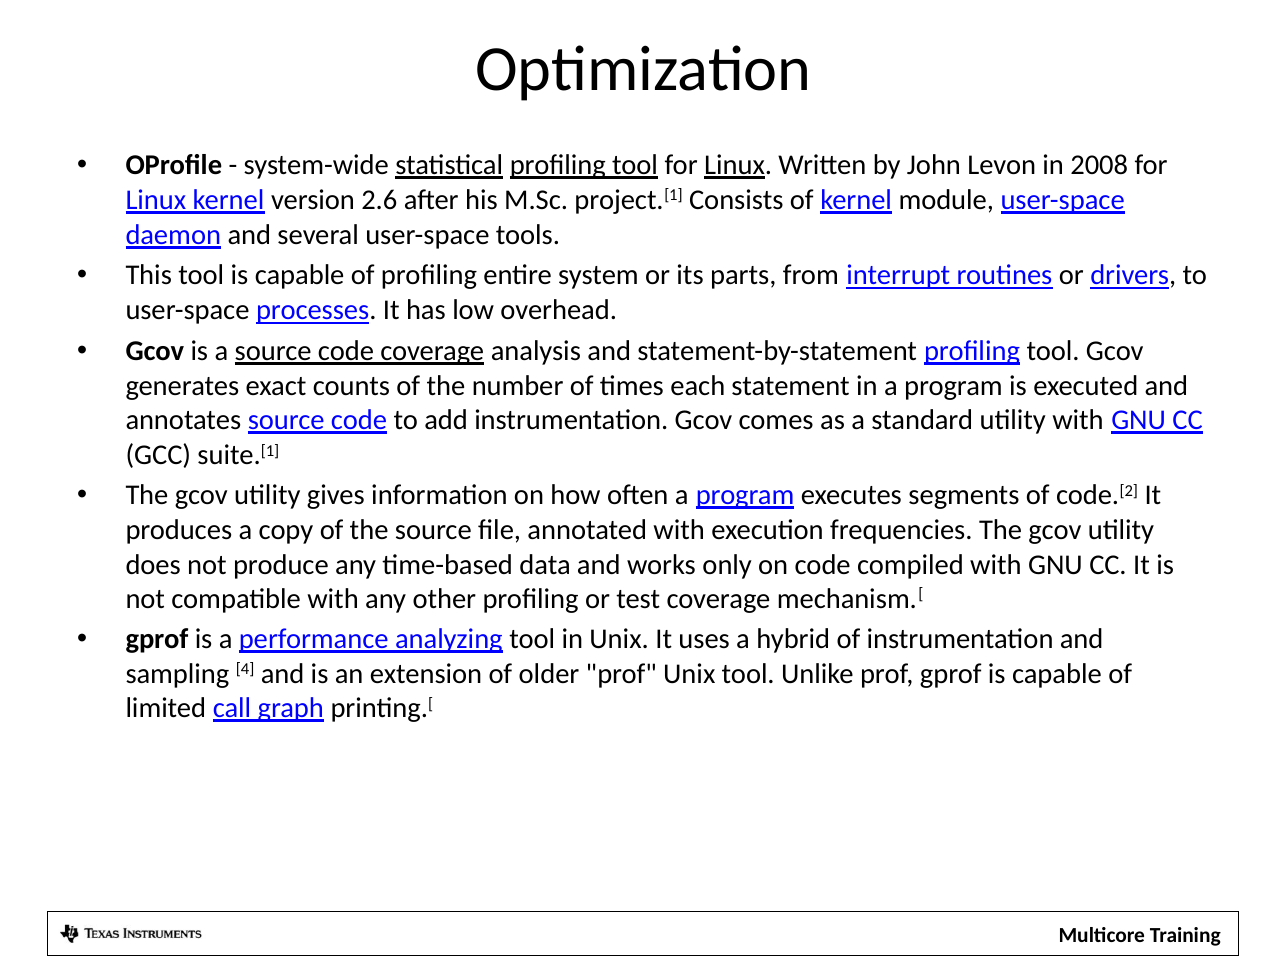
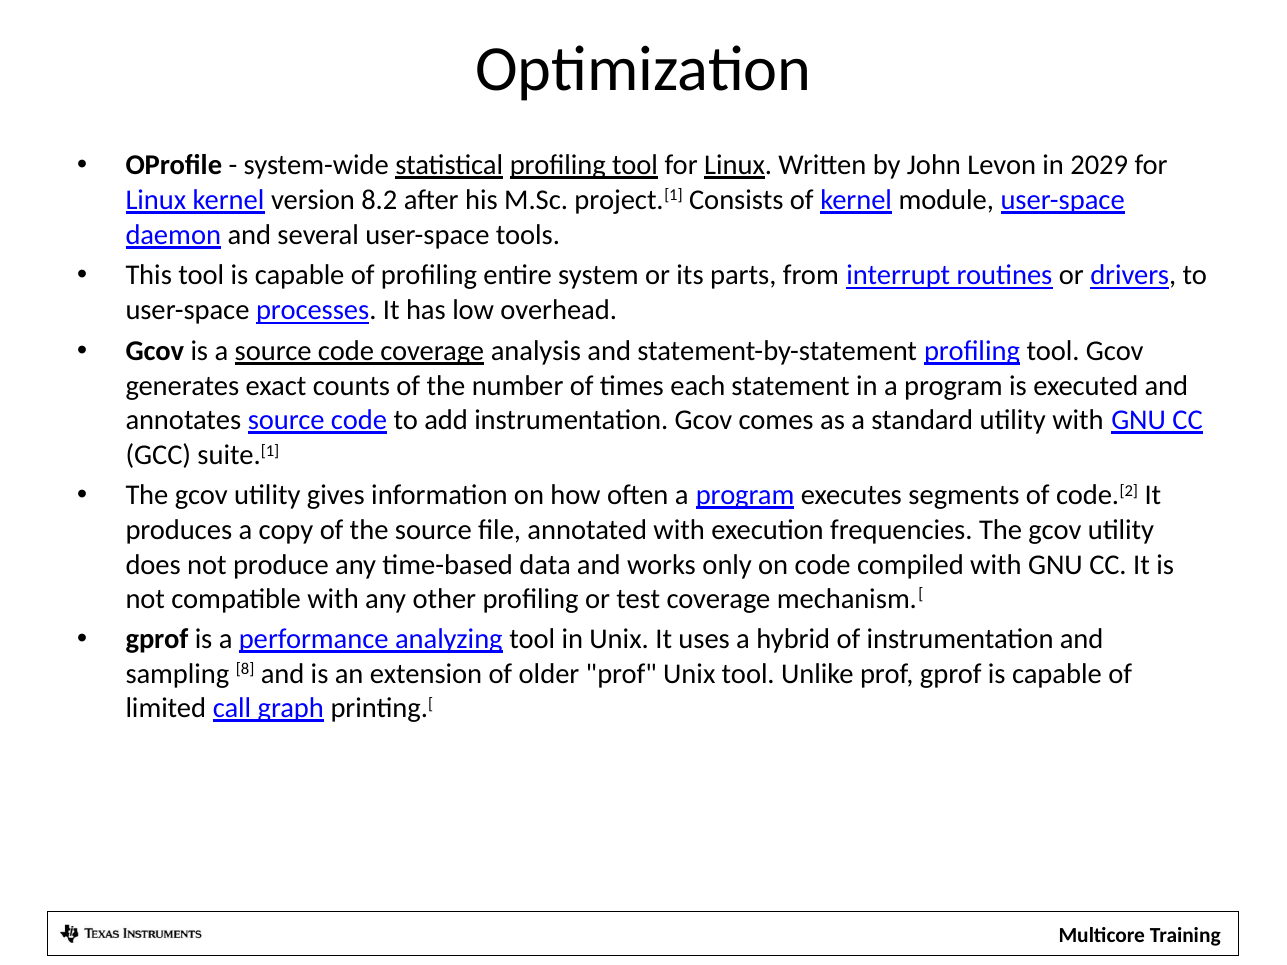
2008: 2008 -> 2029
2.6: 2.6 -> 8.2
4: 4 -> 8
